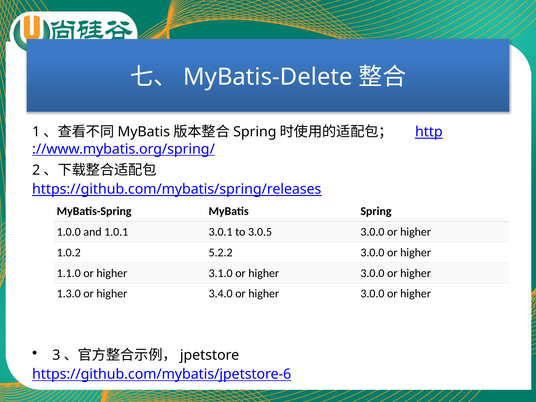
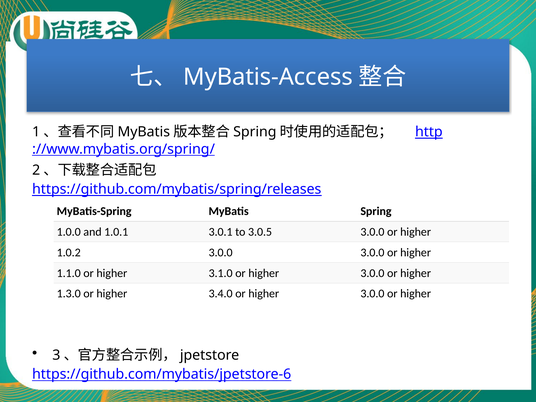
MyBatis-Delete: MyBatis-Delete -> MyBatis-Access
1.0.2 5.2.2: 5.2.2 -> 3.0.0
